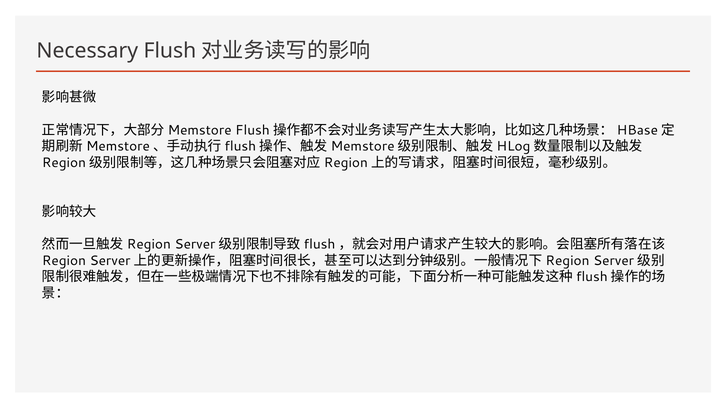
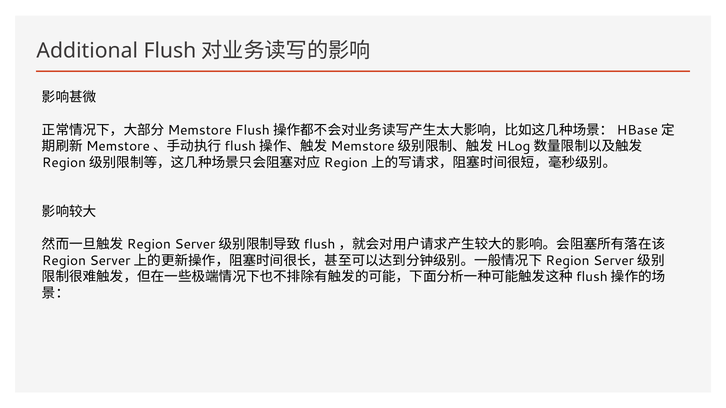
Necessary: Necessary -> Additional
